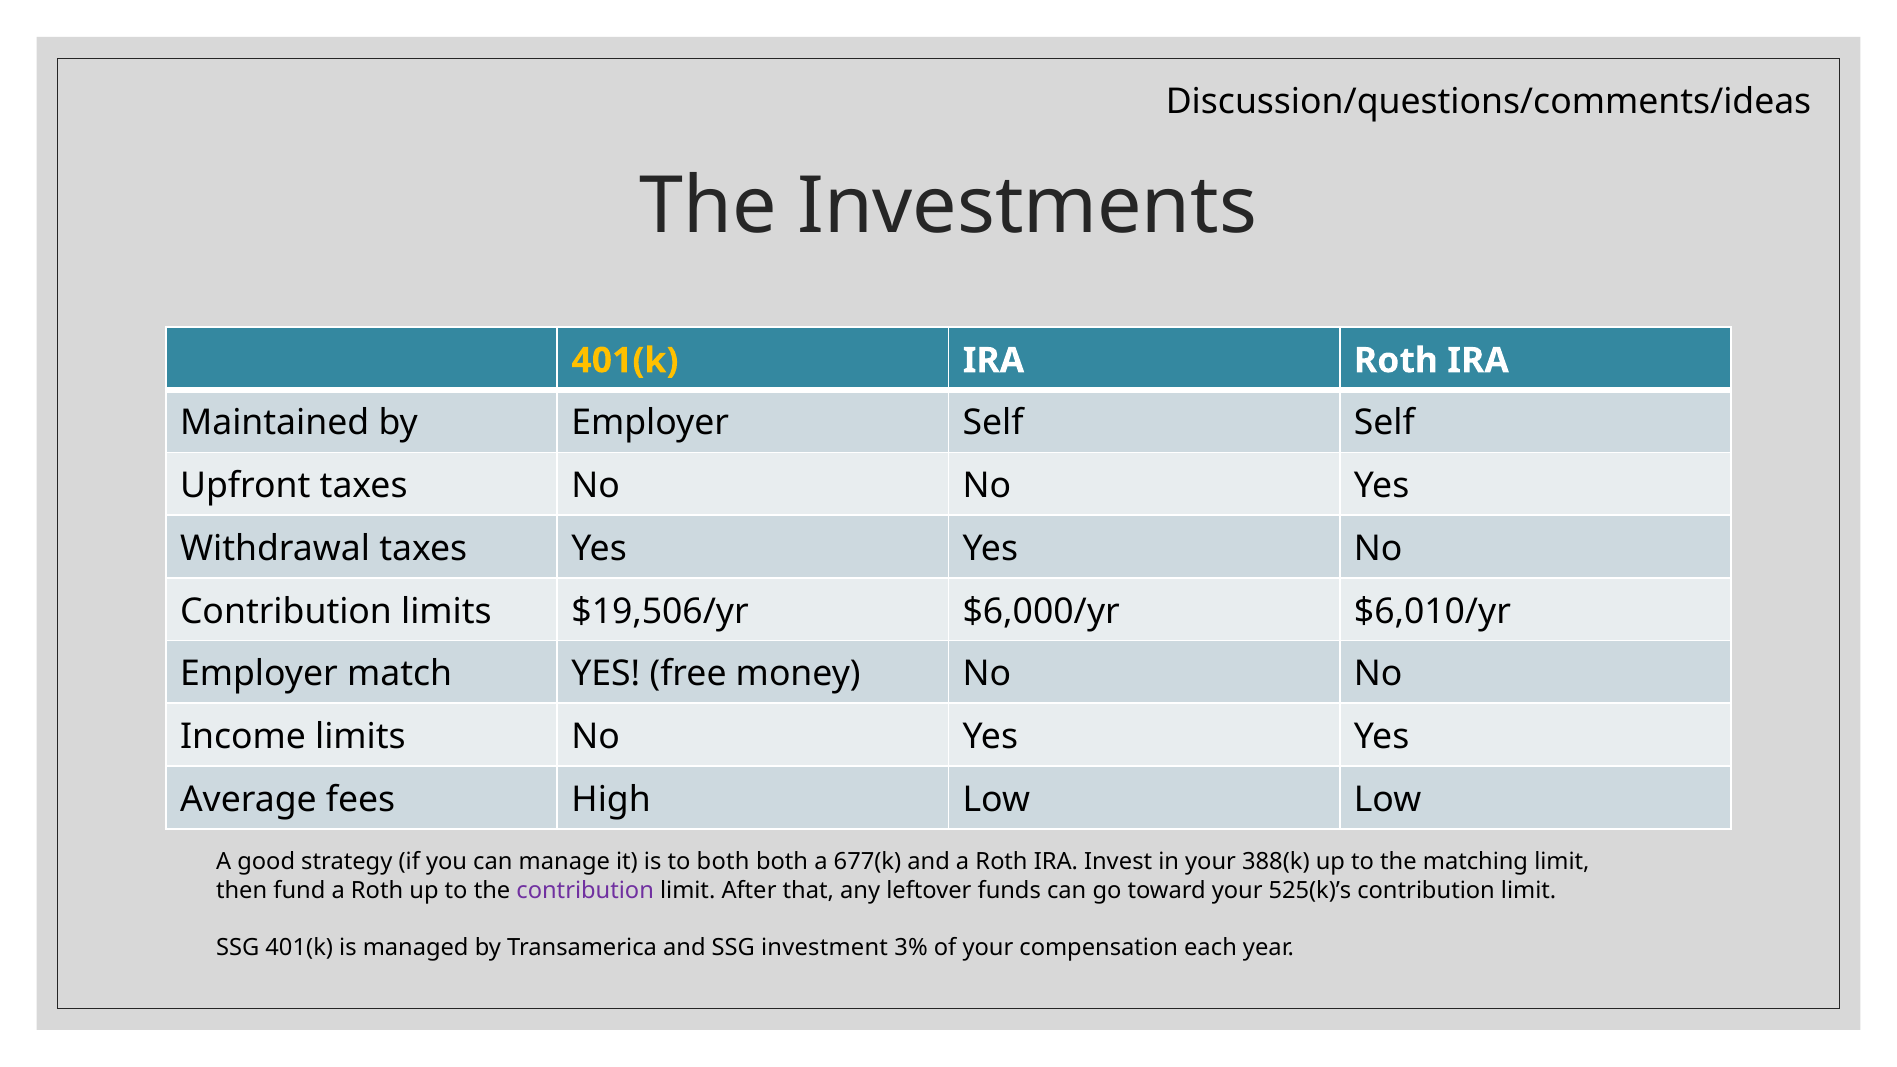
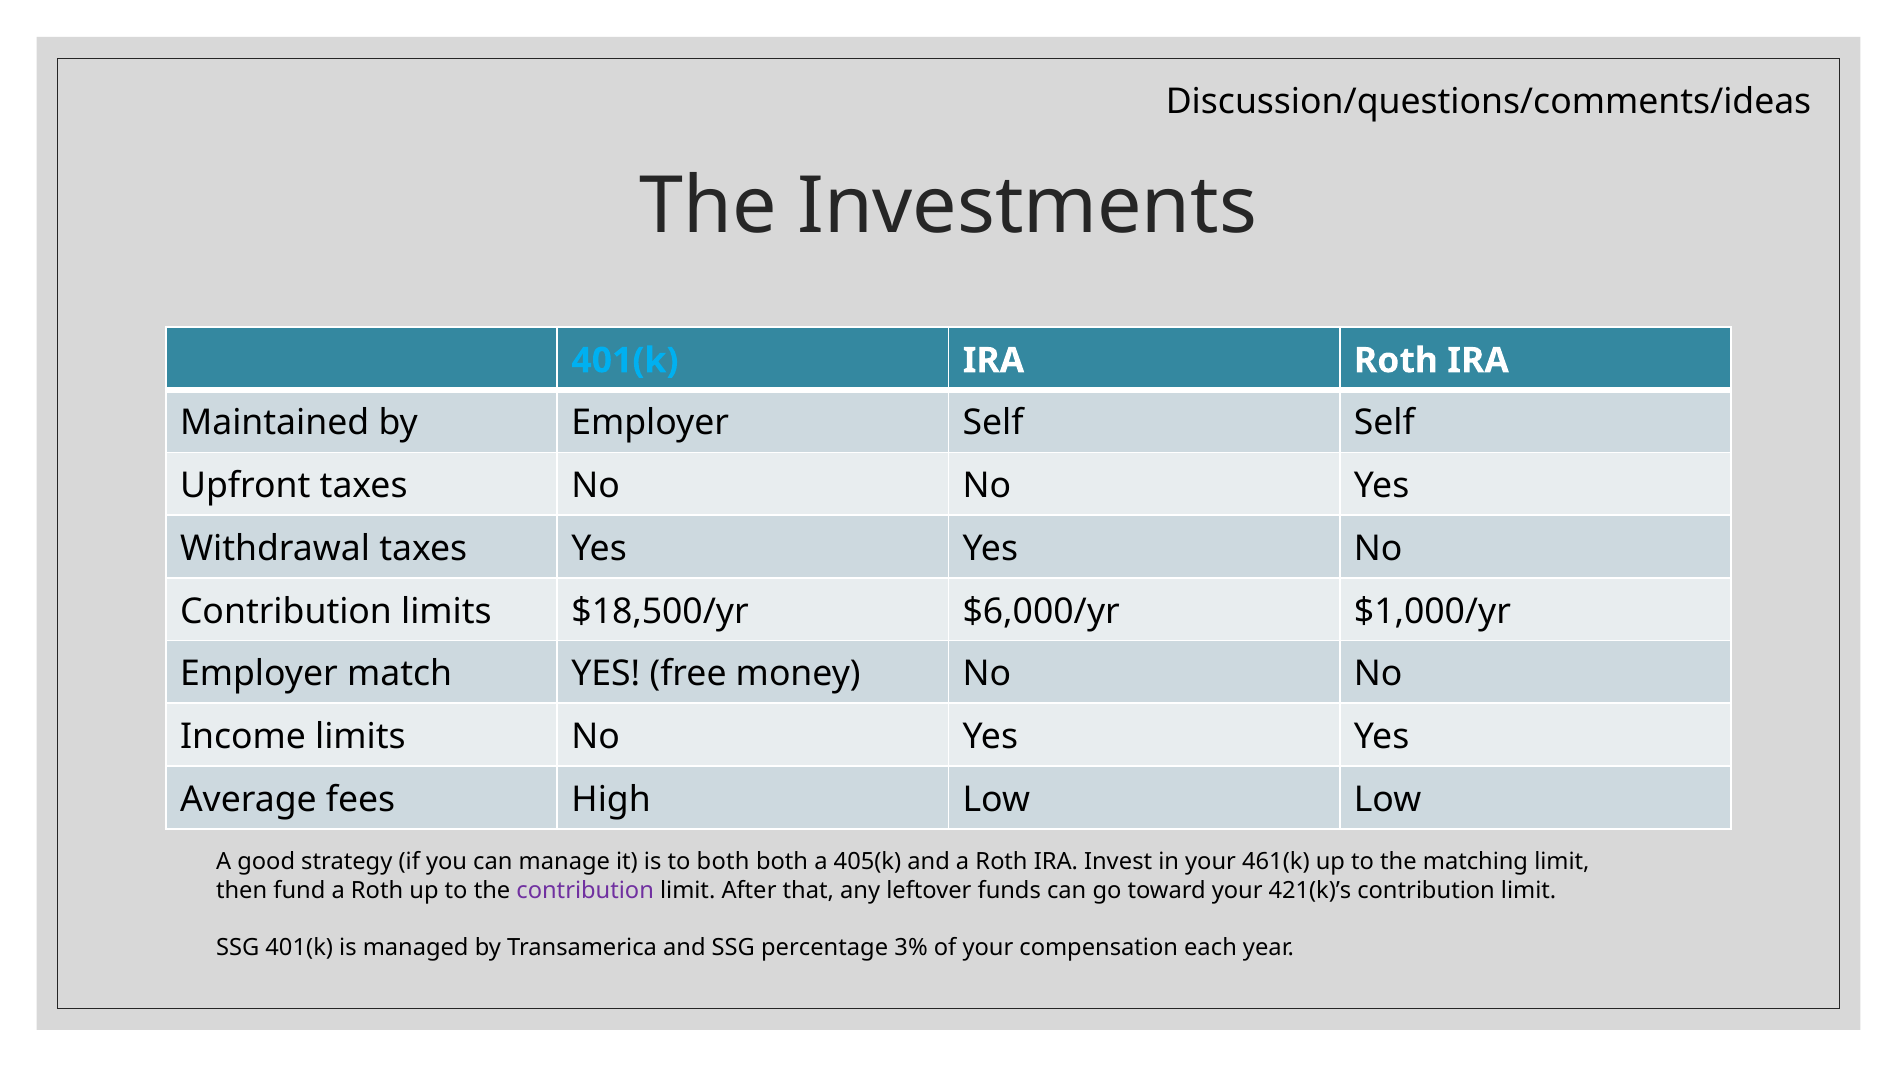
401(k at (625, 361) colour: yellow -> light blue
$19,506/yr: $19,506/yr -> $18,500/yr
$6,010/yr: $6,010/yr -> $1,000/yr
677(k: 677(k -> 405(k
388(k: 388(k -> 461(k
525(k)’s: 525(k)’s -> 421(k)’s
investment: investment -> percentage
